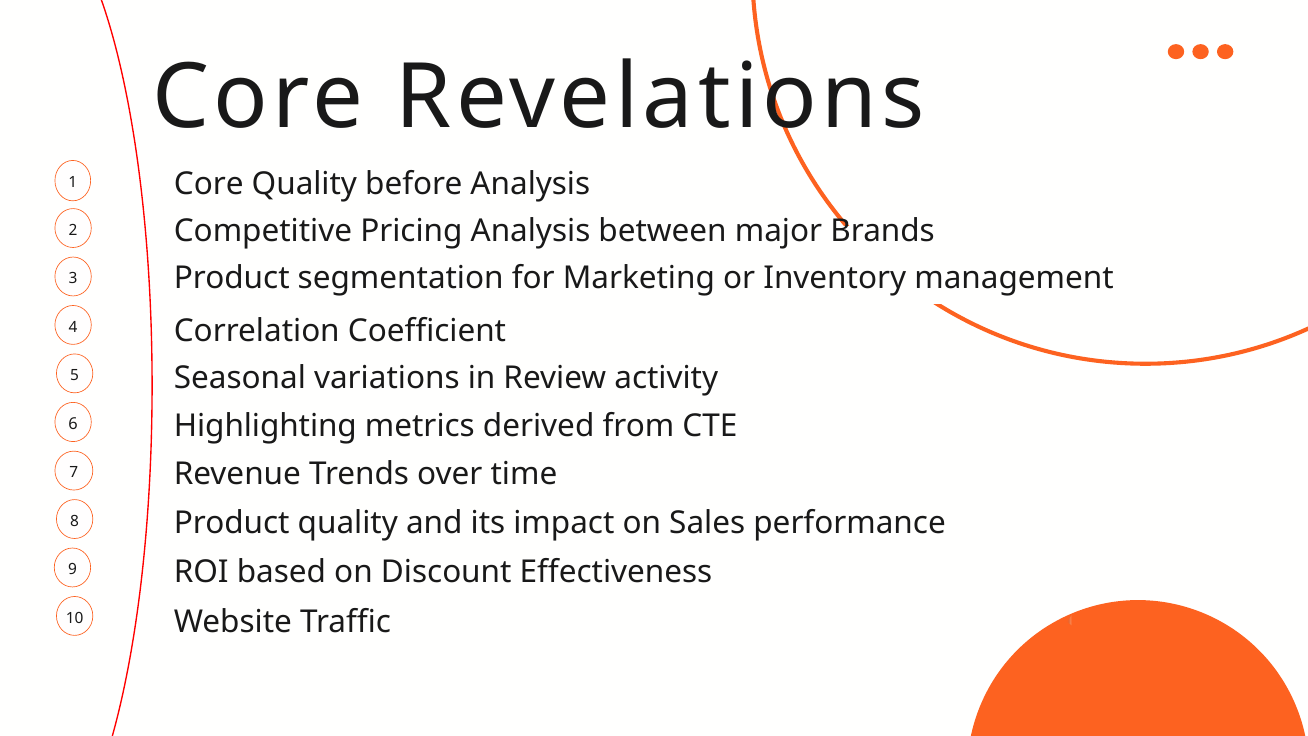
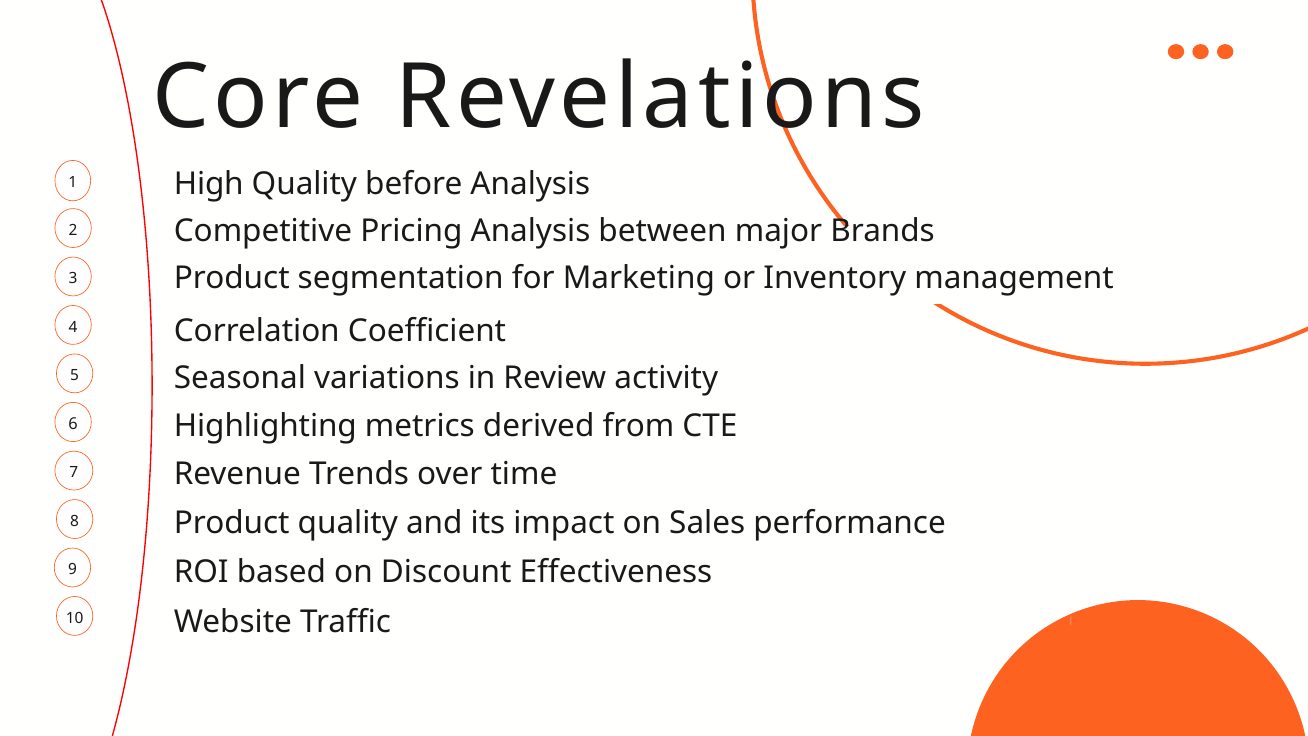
Core at (209, 184): Core -> High
